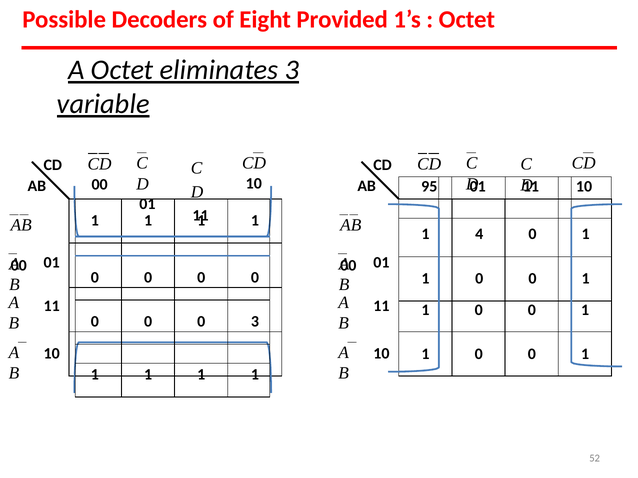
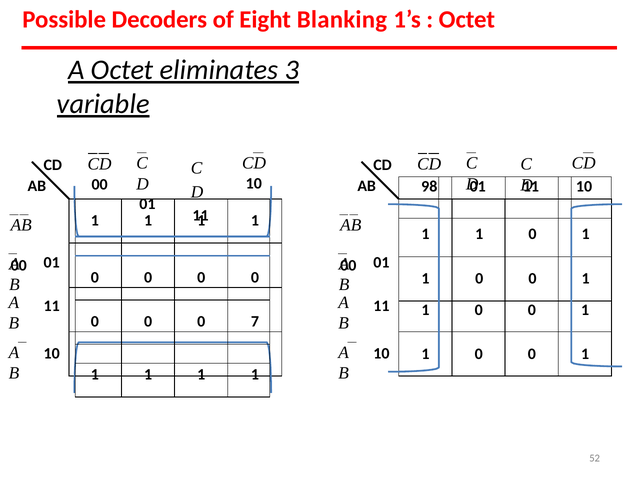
Provided: Provided -> Blanking
95: 95 -> 98
4 at (479, 234): 4 -> 1
0 3: 3 -> 7
